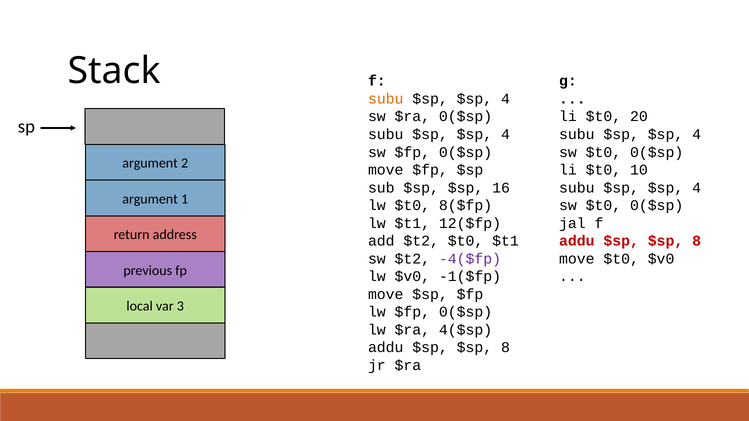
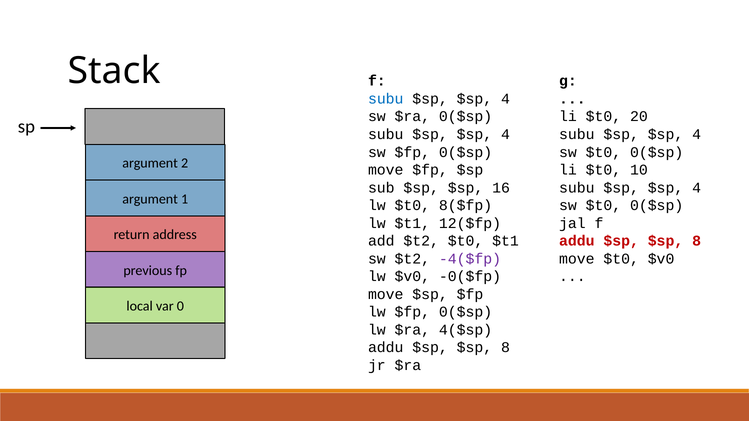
subu at (386, 99) colour: orange -> blue
-1($fp: -1($fp -> -0($fp
3: 3 -> 0
